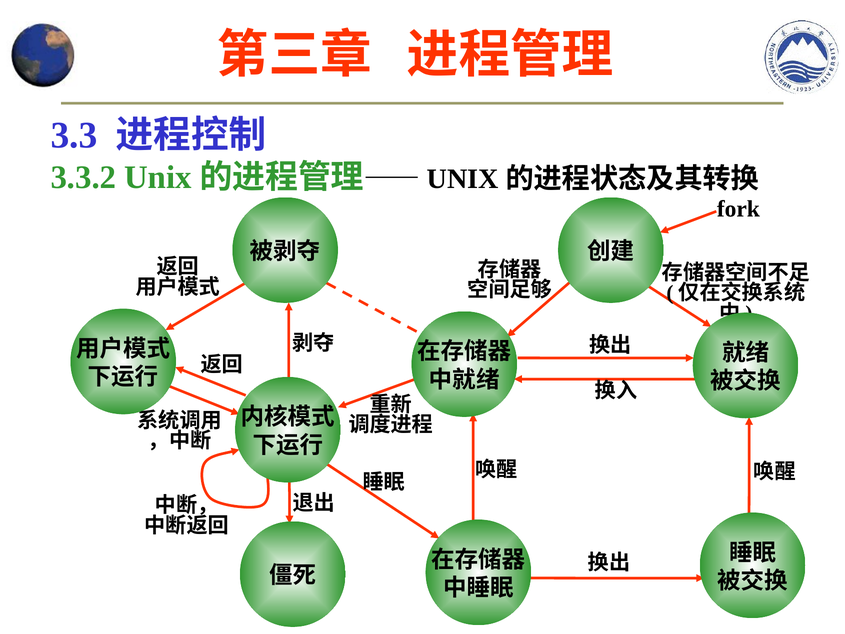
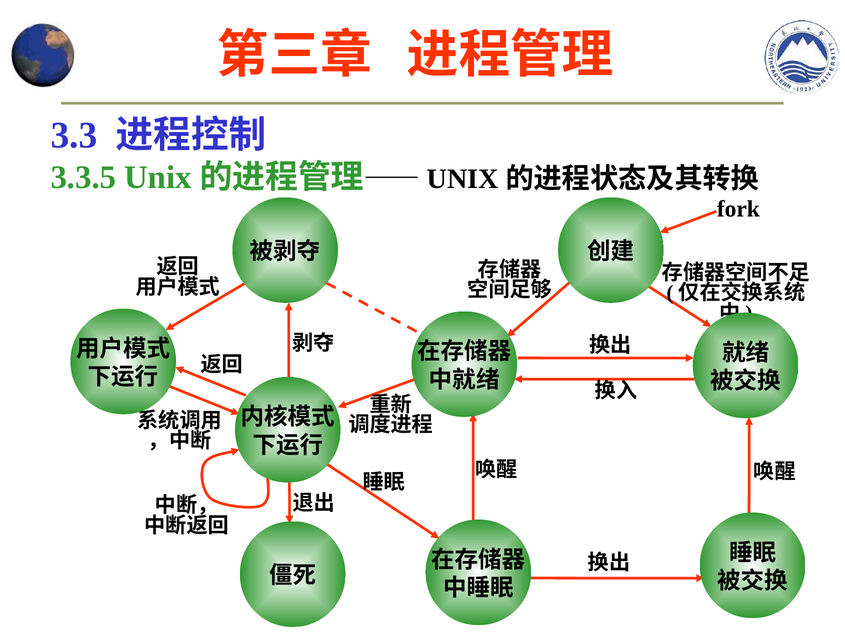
3.3.2: 3.3.2 -> 3.3.5
